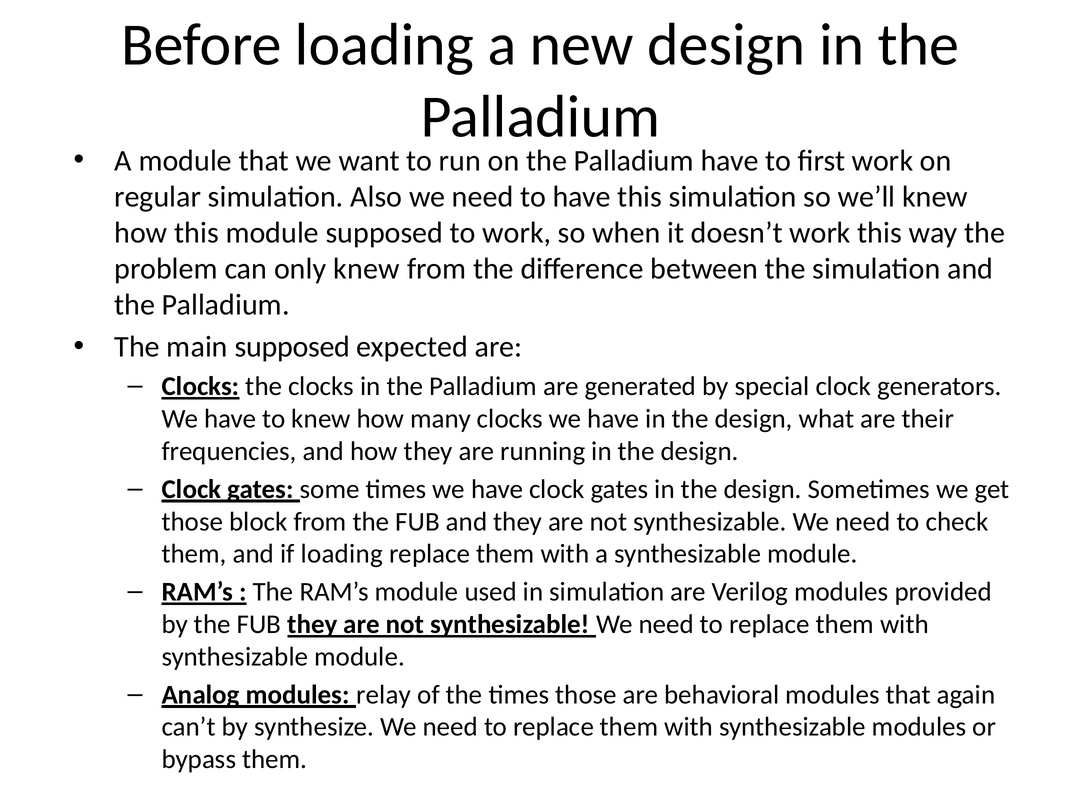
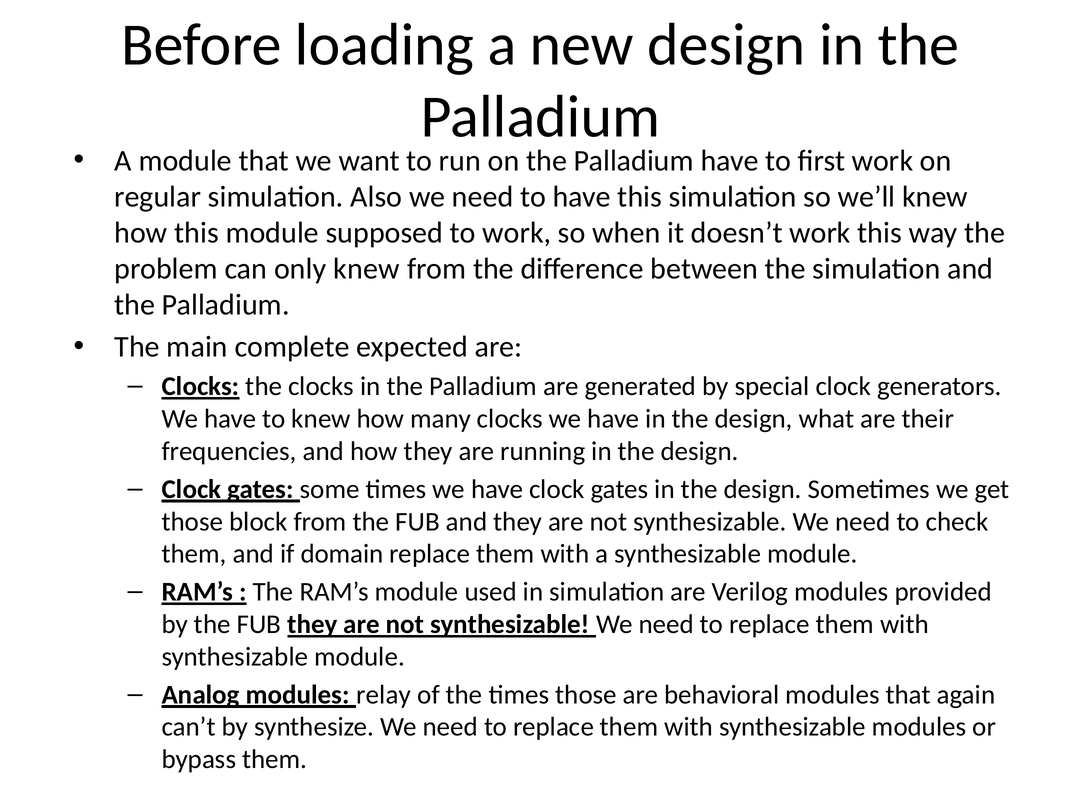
main supposed: supposed -> complete
if loading: loading -> domain
